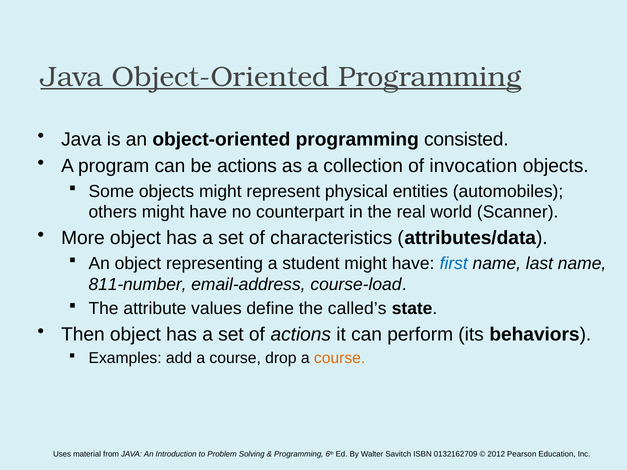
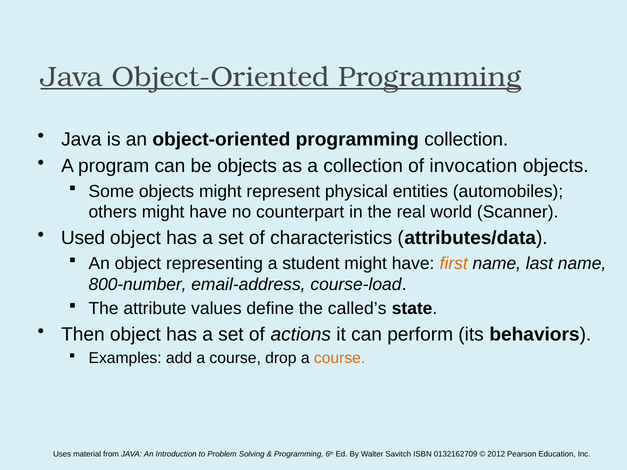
programming consisted: consisted -> collection
be actions: actions -> objects
More: More -> Used
first colour: blue -> orange
811-number: 811-number -> 800-number
